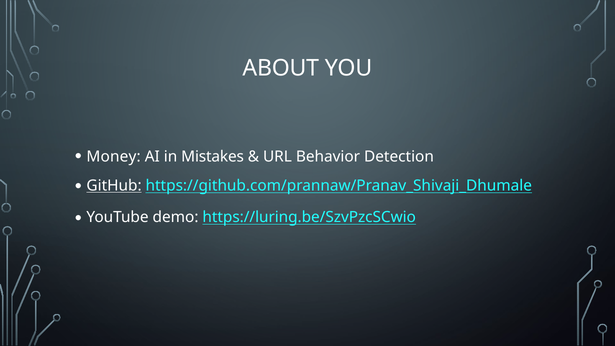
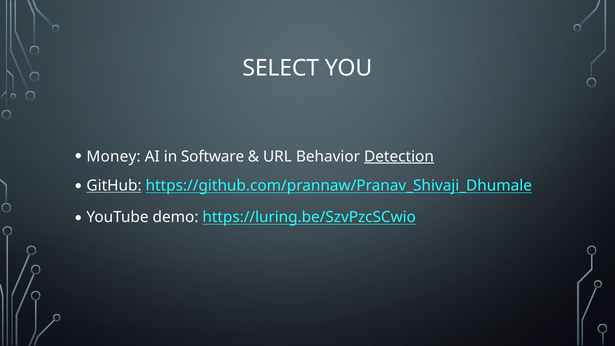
ABOUT: ABOUT -> SELECT
Mistakes: Mistakes -> Software
Detection underline: none -> present
